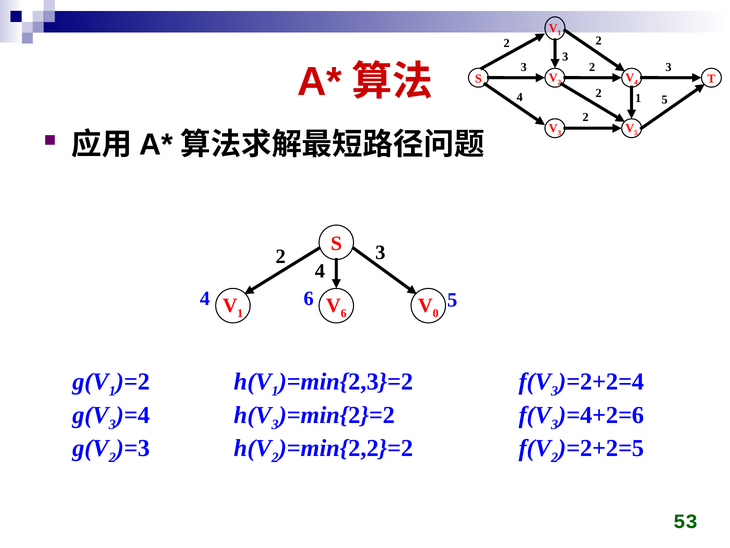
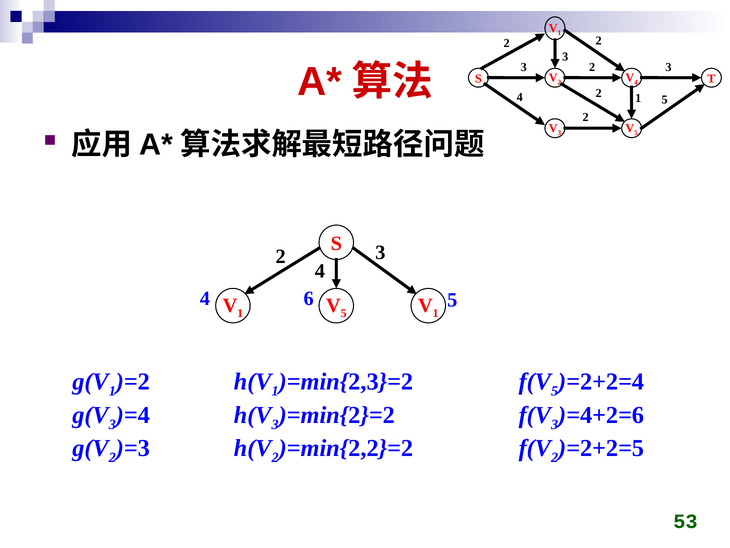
6 at (344, 313): 6 -> 5
0 at (436, 313): 0 -> 1
3 at (555, 391): 3 -> 5
